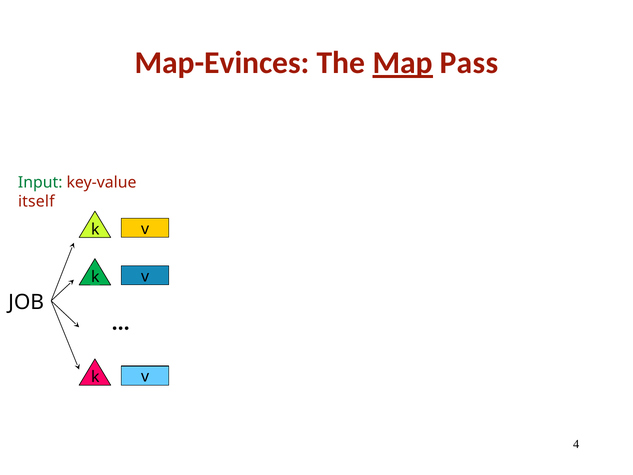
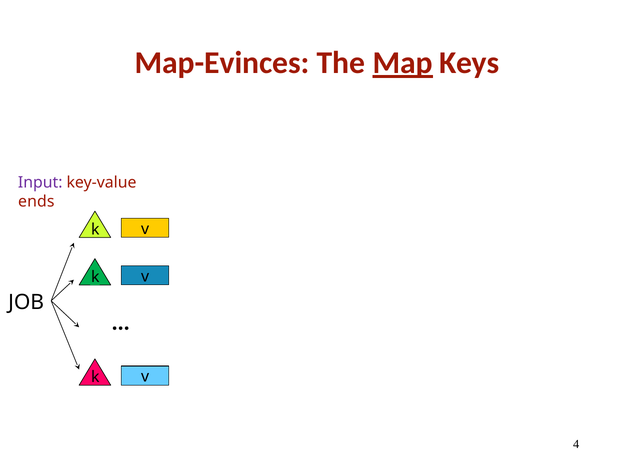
Pass: Pass -> Keys
Input colour: green -> purple
itself: itself -> ends
